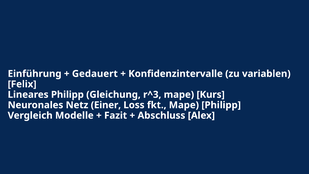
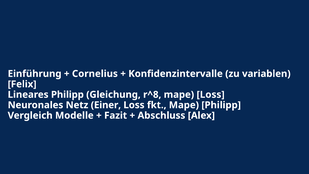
Gedauert: Gedauert -> Cornelius
r^3: r^3 -> r^8
mape Kurs: Kurs -> Loss
